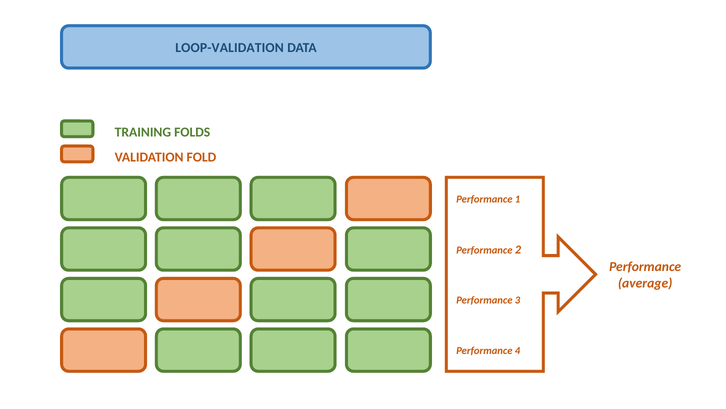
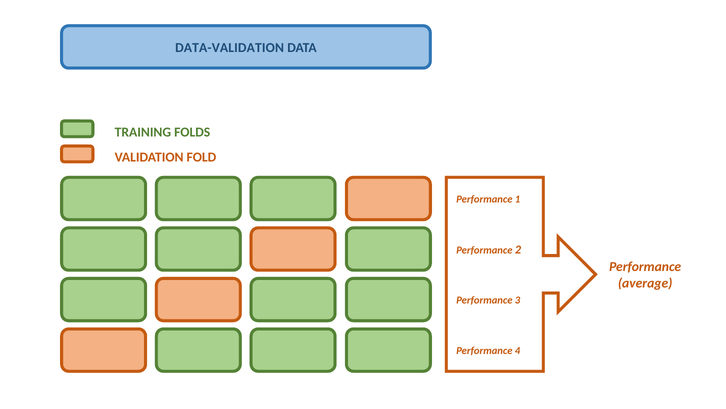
LOOP-VALIDATION: LOOP-VALIDATION -> DATA-VALIDATION
